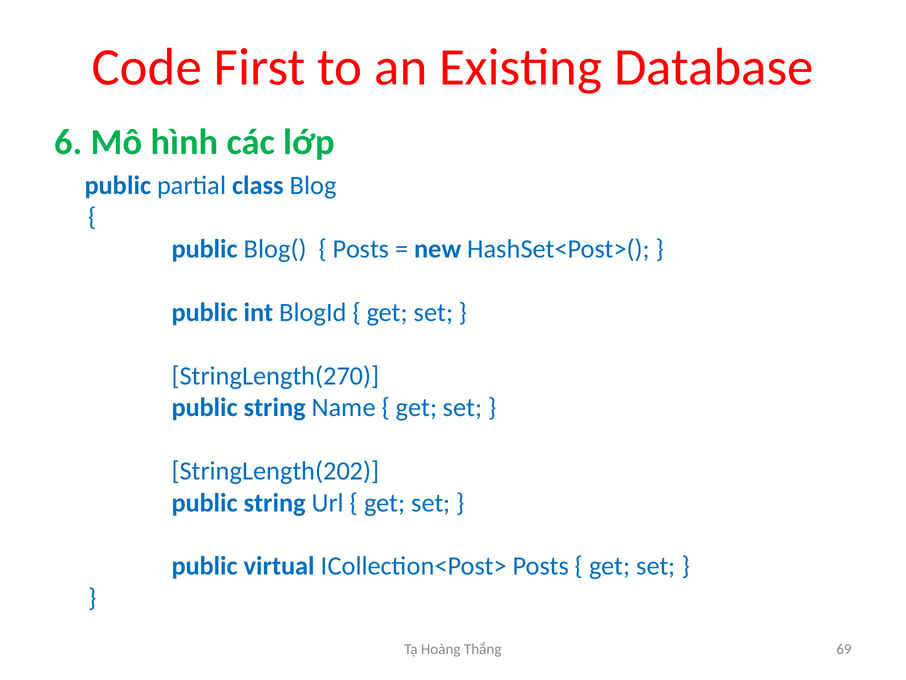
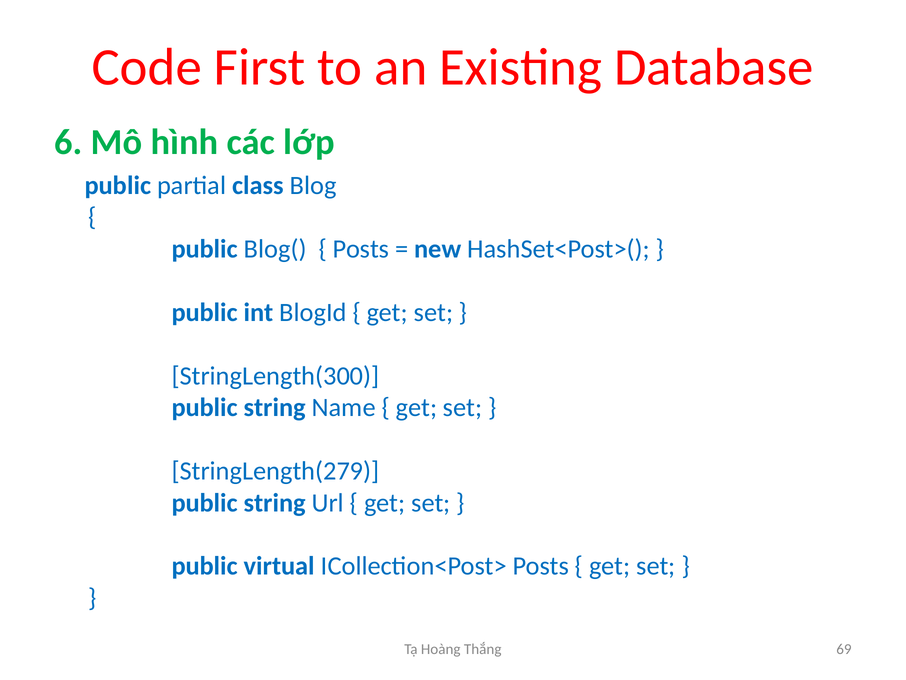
StringLength(270: StringLength(270 -> StringLength(300
StringLength(202: StringLength(202 -> StringLength(279
